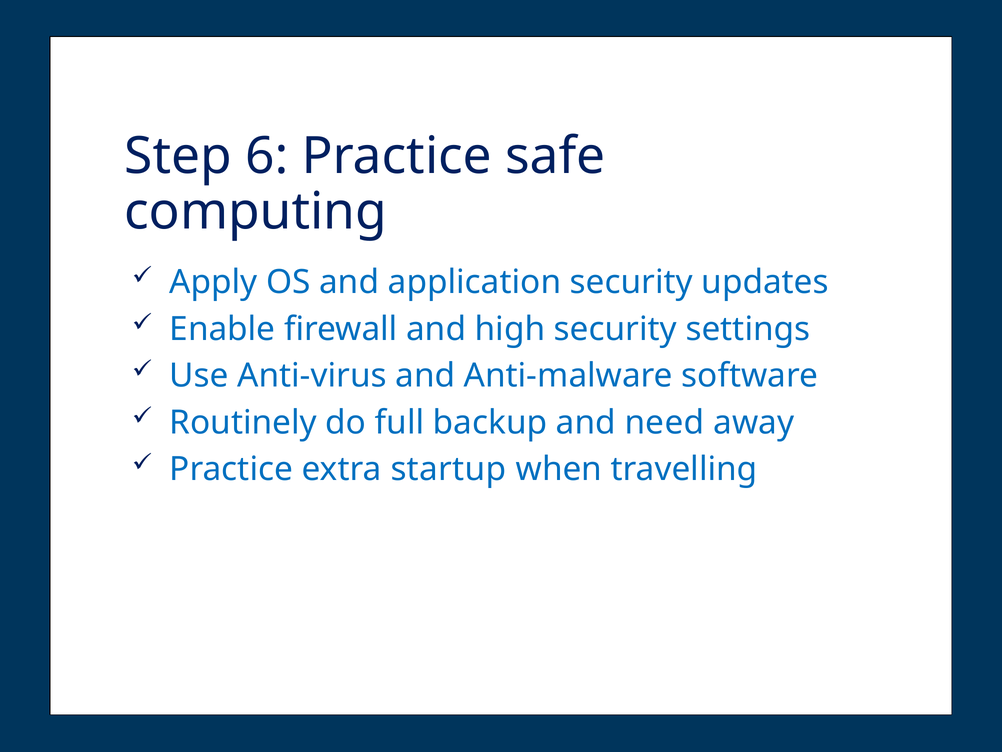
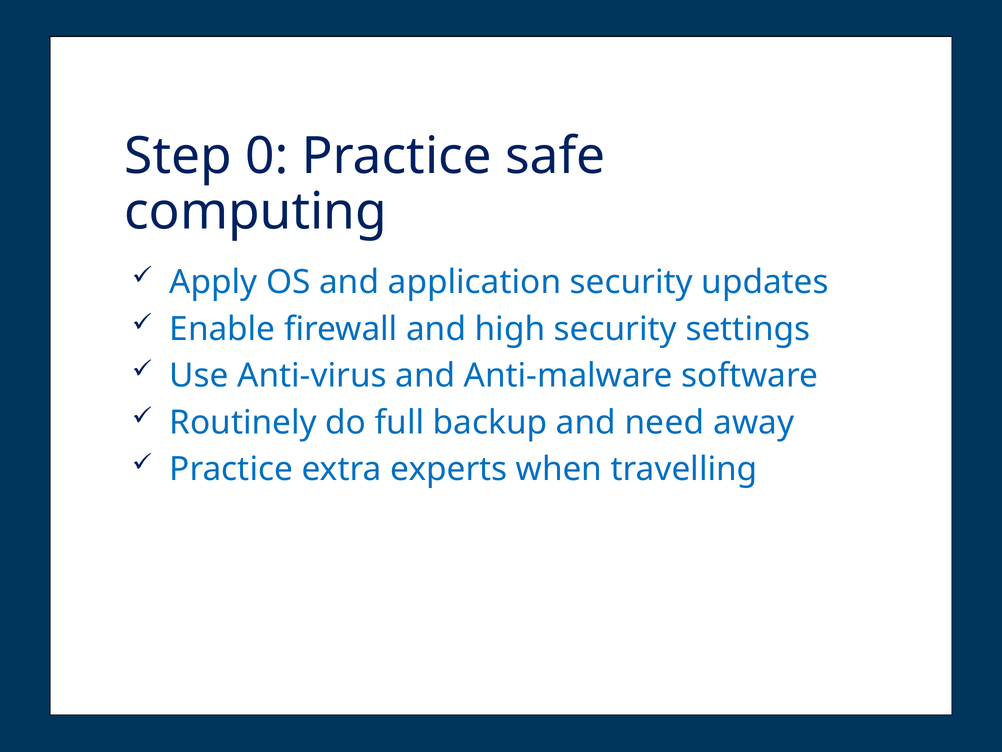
6: 6 -> 0
startup: startup -> experts
